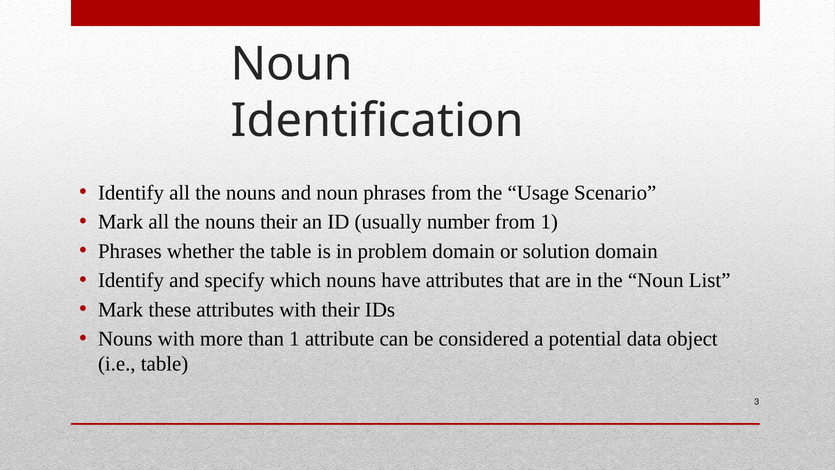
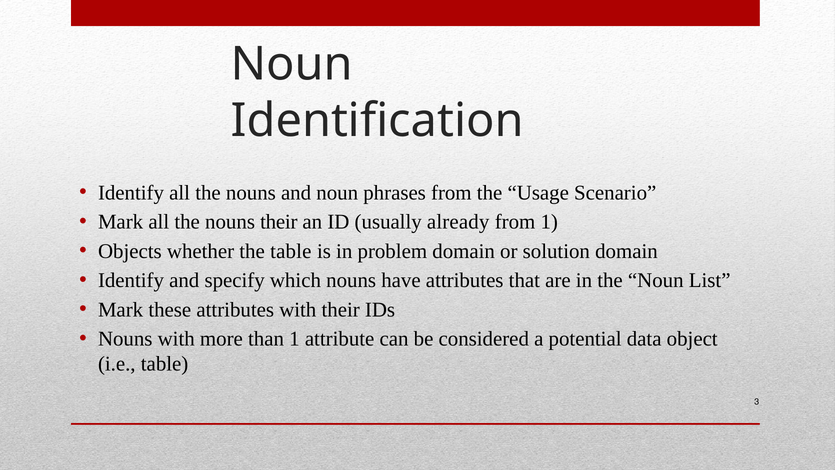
number: number -> already
Phrases at (130, 251): Phrases -> Objects
